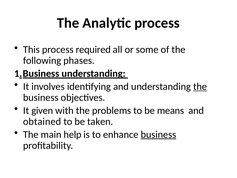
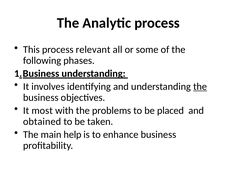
required: required -> relevant
given: given -> most
means: means -> placed
business at (158, 134) underline: present -> none
